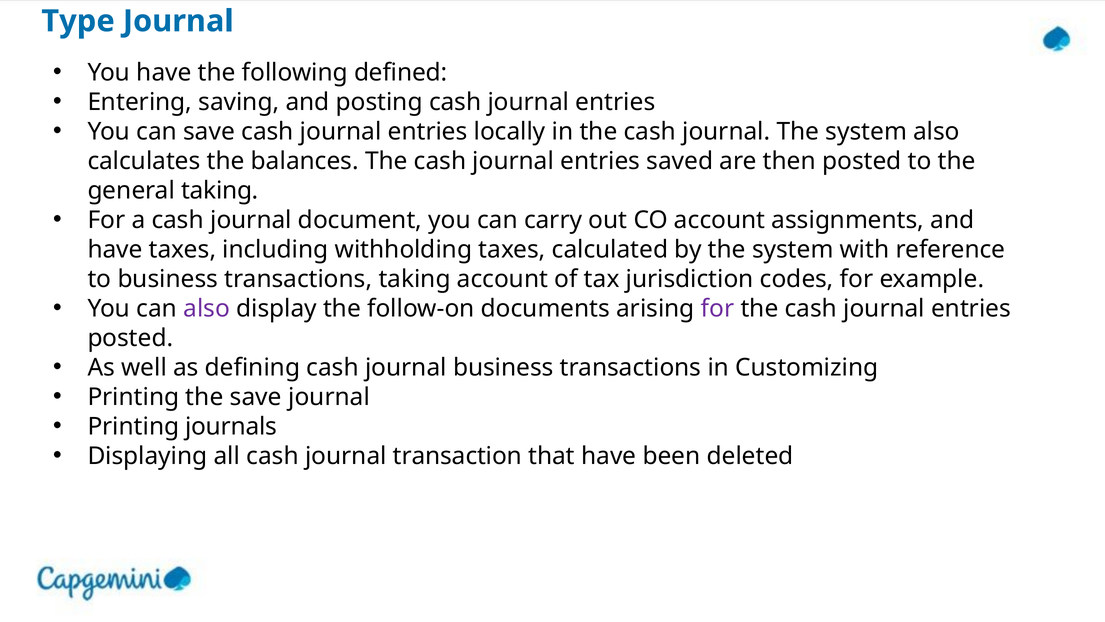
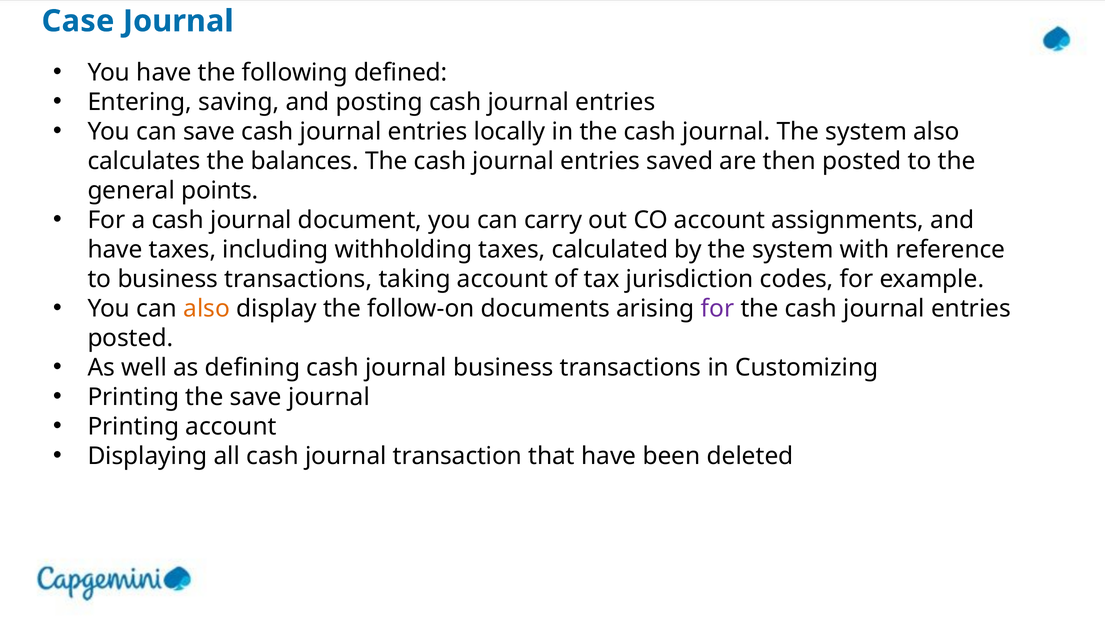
Type: Type -> Case
general taking: taking -> points
also at (207, 308) colour: purple -> orange
Printing journals: journals -> account
